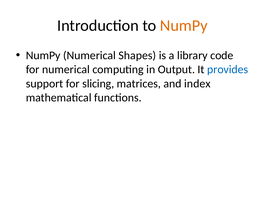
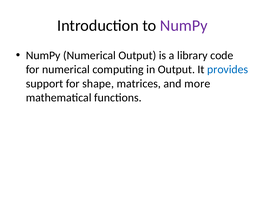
NumPy at (184, 26) colour: orange -> purple
Numerical Shapes: Shapes -> Output
slicing: slicing -> shape
index: index -> more
